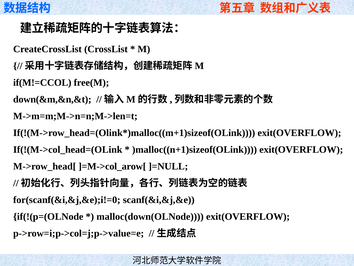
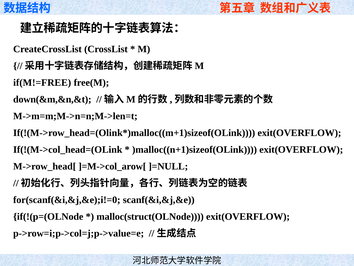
if(M!=CCOL: if(M!=CCOL -> if(M!=FREE
malloc(down(OLNode: malloc(down(OLNode -> malloc(struct(OLNode
